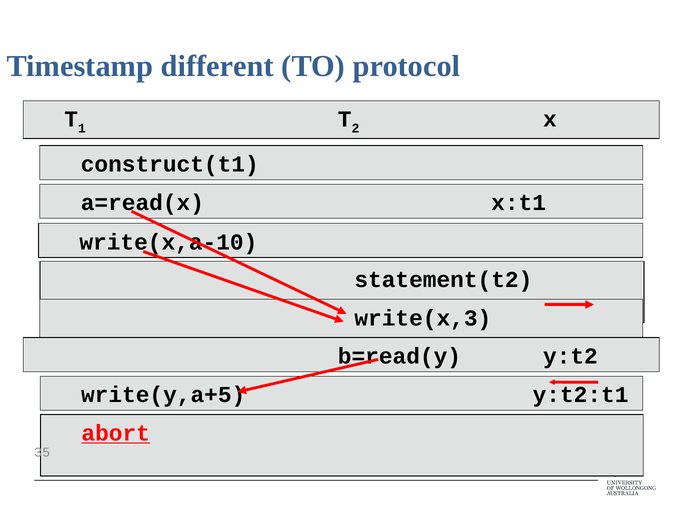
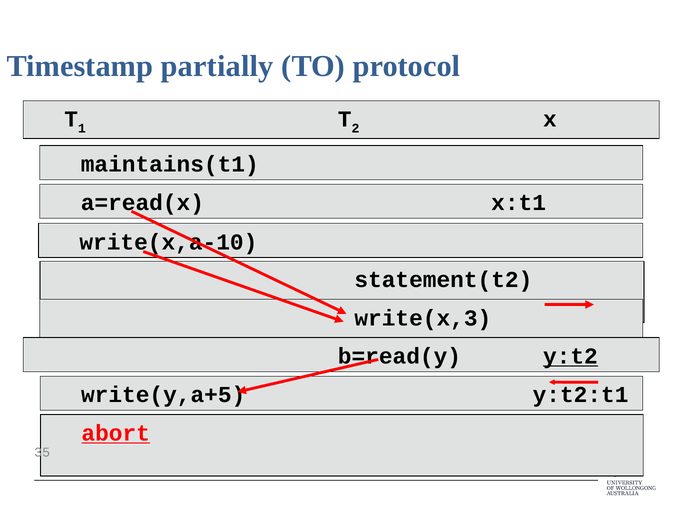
different: different -> partially
construct(t1: construct(t1 -> maintains(t1
y:t2 underline: none -> present
